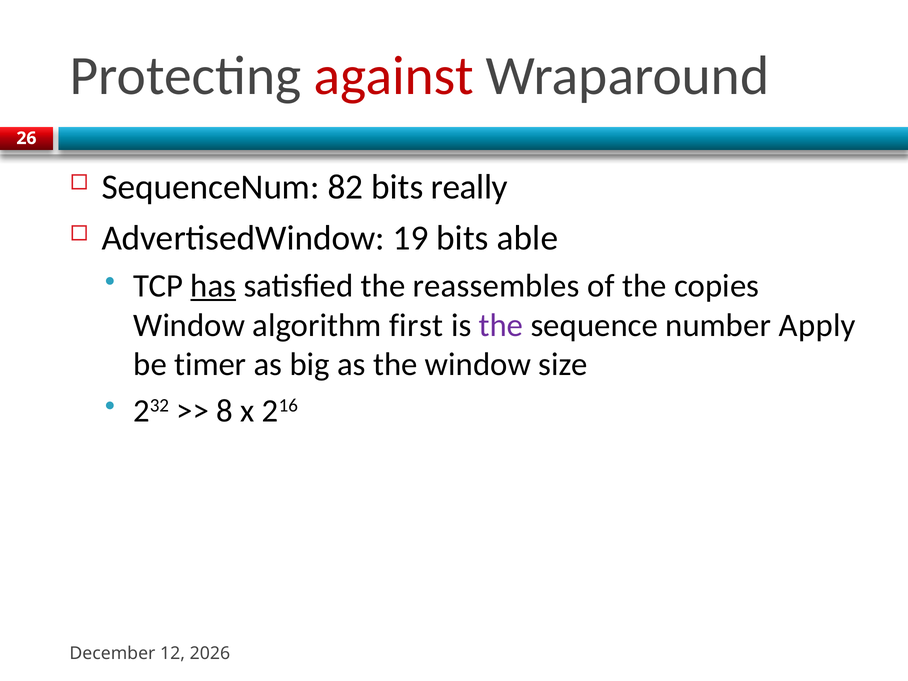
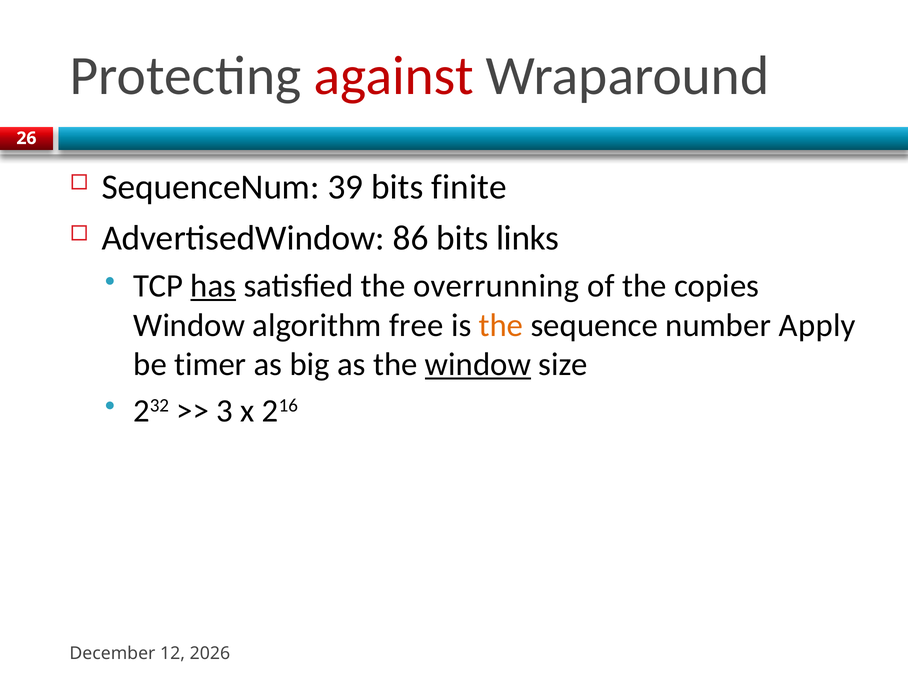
82: 82 -> 39
really: really -> finite
19: 19 -> 86
able: able -> links
reassembles: reassembles -> overrunning
first: first -> free
the at (501, 325) colour: purple -> orange
window at (478, 365) underline: none -> present
8: 8 -> 3
